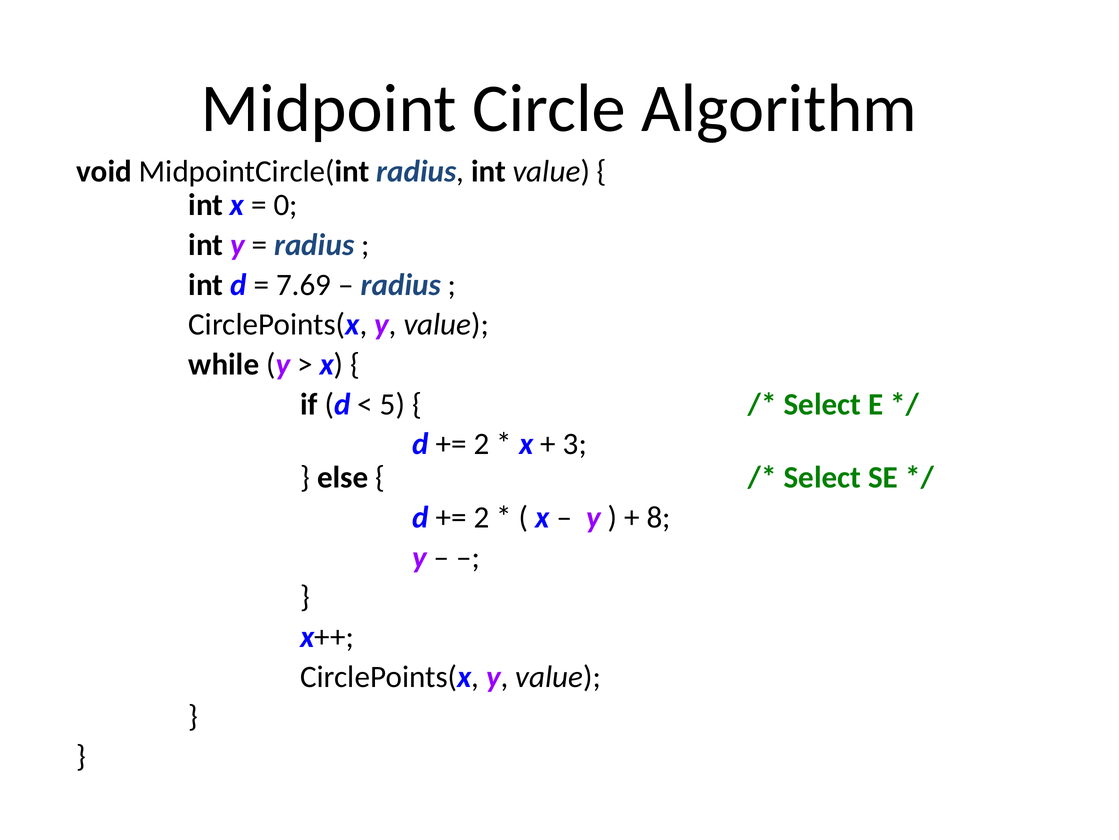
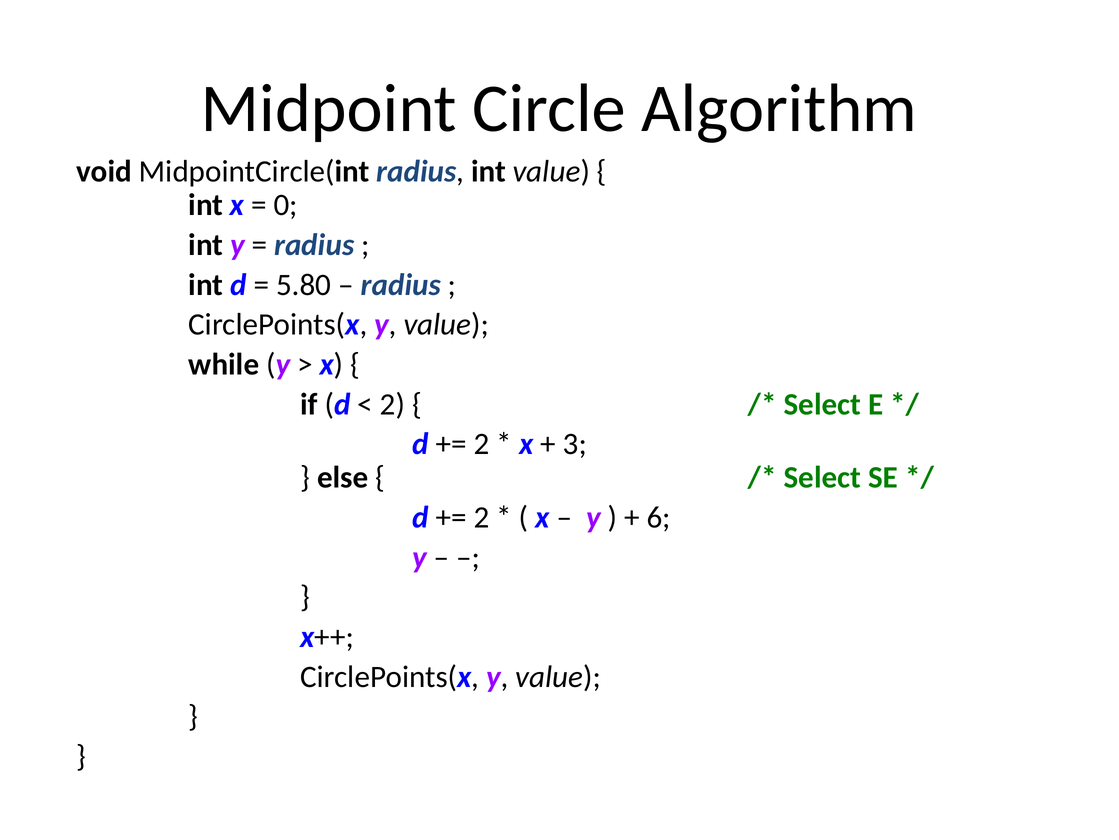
7.69: 7.69 -> 5.80
5 at (393, 404): 5 -> 2
8: 8 -> 6
